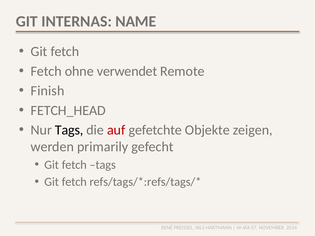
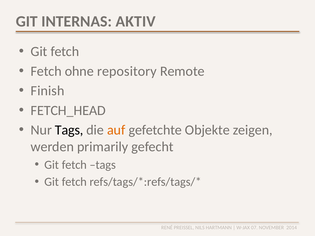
NAME: NAME -> AKTIV
verwendet: verwendet -> repository
auf colour: red -> orange
